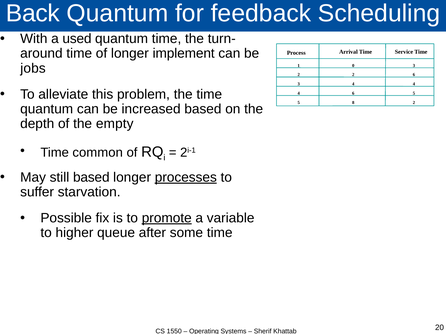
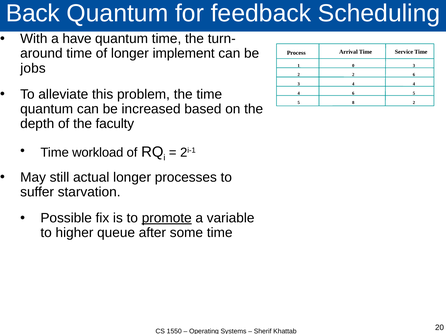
used: used -> have
empty: empty -> faculty
common: common -> workload
still based: based -> actual
processes underline: present -> none
